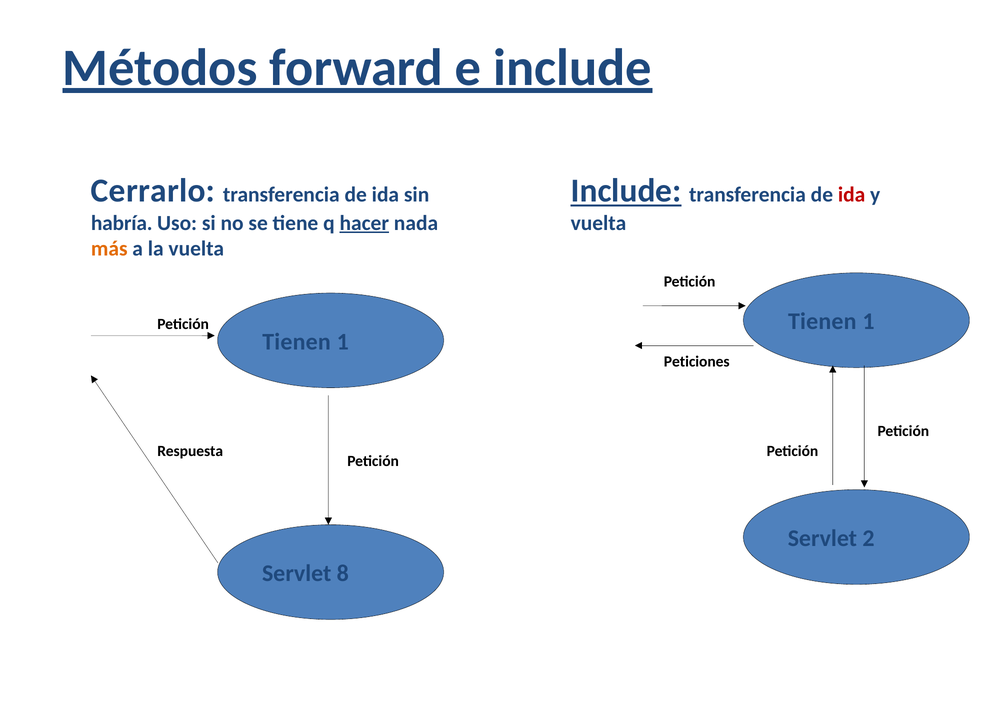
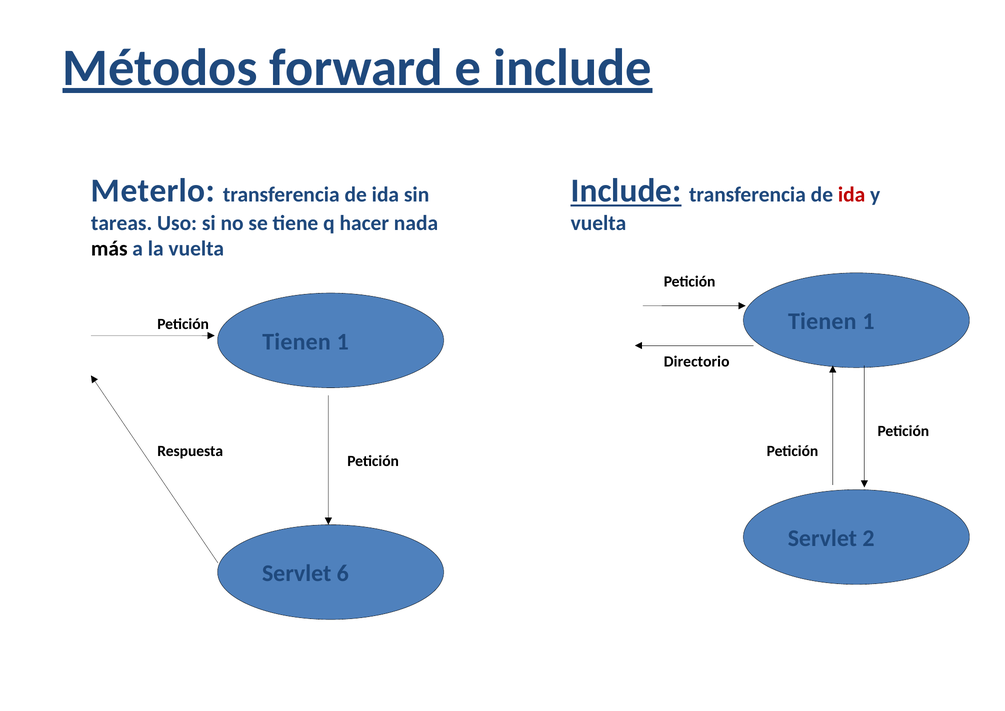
Cerrarlo: Cerrarlo -> Meterlo
habría: habría -> tareas
hacer underline: present -> none
más colour: orange -> black
Peticiones: Peticiones -> Directorio
8: 8 -> 6
